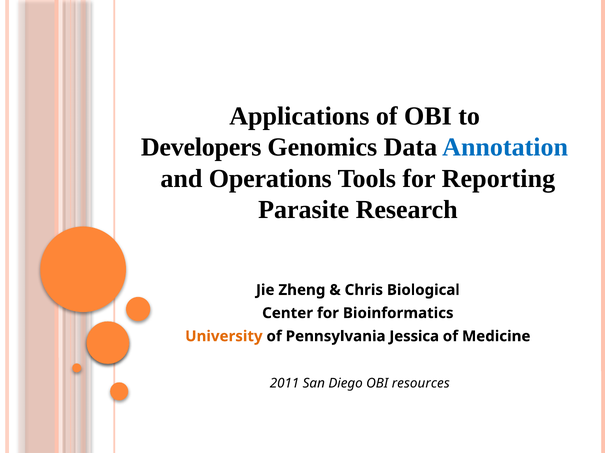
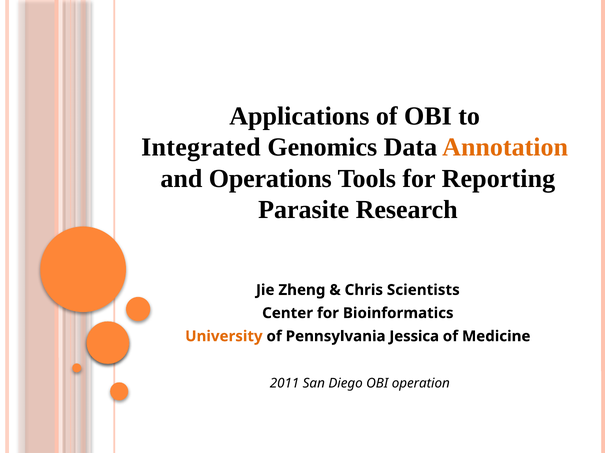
Developers: Developers -> Integrated
Annotation colour: blue -> orange
Biological: Biological -> Scientists
resources: resources -> operation
